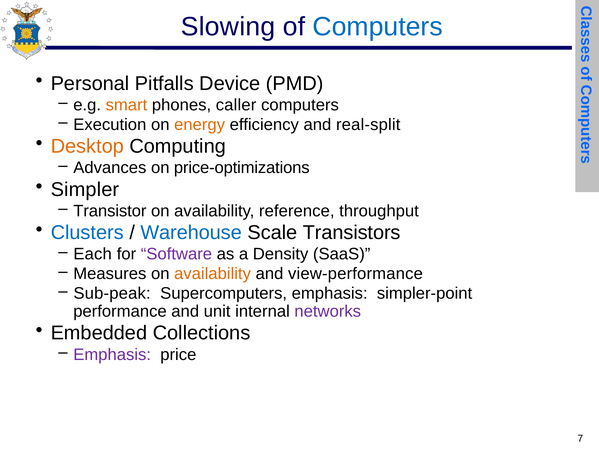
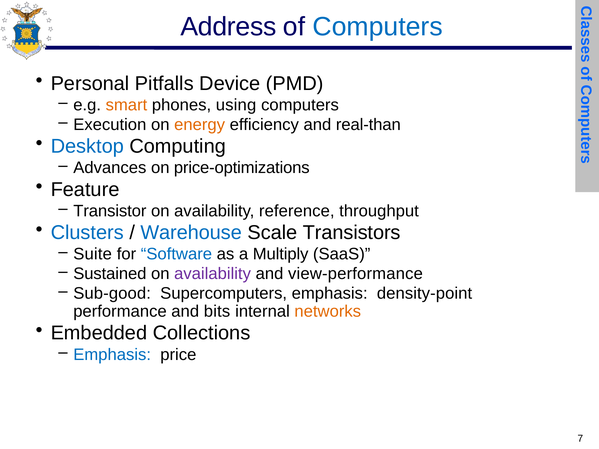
Slowing: Slowing -> Address
caller: caller -> using
real-split: real-split -> real-than
Desktop colour: orange -> blue
Simpler: Simpler -> Feature
Each: Each -> Suite
Software colour: purple -> blue
Density: Density -> Multiply
Measures: Measures -> Sustained
availability at (213, 274) colour: orange -> purple
Sub-peak: Sub-peak -> Sub-good
simpler-point: simpler-point -> density-point
unit: unit -> bits
networks colour: purple -> orange
Emphasis at (112, 355) colour: purple -> blue
